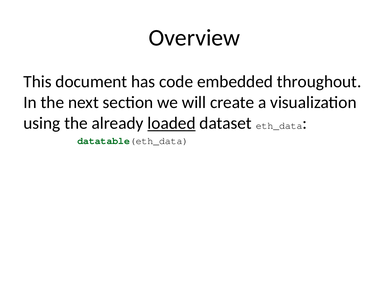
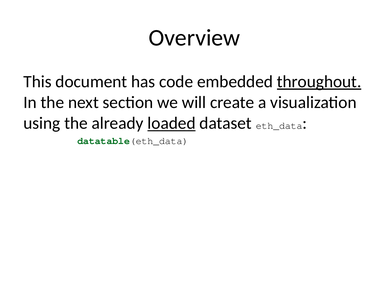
throughout underline: none -> present
